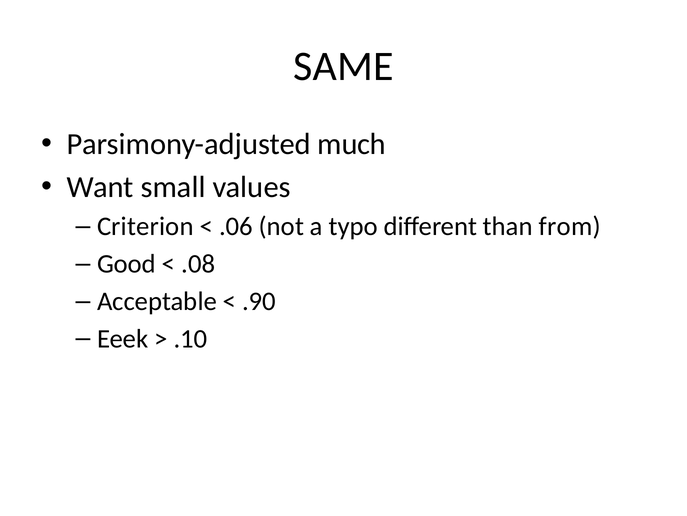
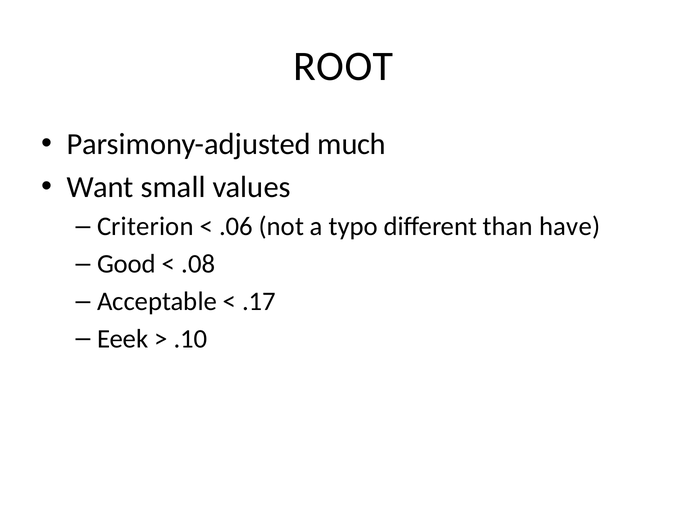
SAME: SAME -> ROOT
from: from -> have
.90: .90 -> .17
